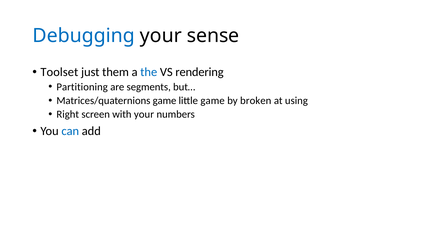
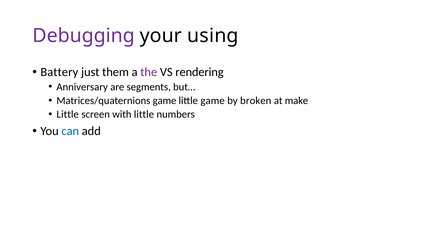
Debugging colour: blue -> purple
sense: sense -> using
Toolset: Toolset -> Battery
the colour: blue -> purple
Partitioning: Partitioning -> Anniversary
using: using -> make
Right at (68, 114): Right -> Little
with your: your -> little
